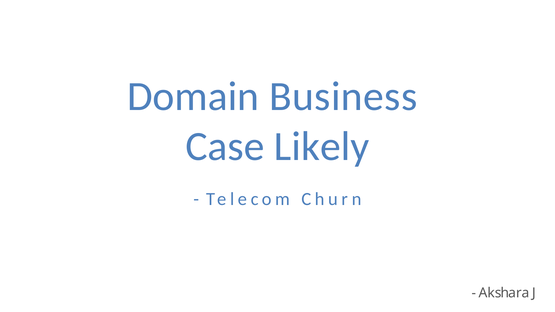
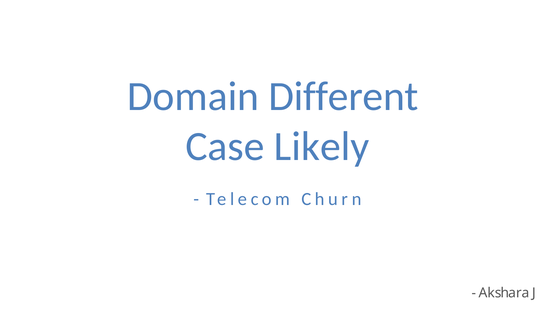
Business: Business -> Different
